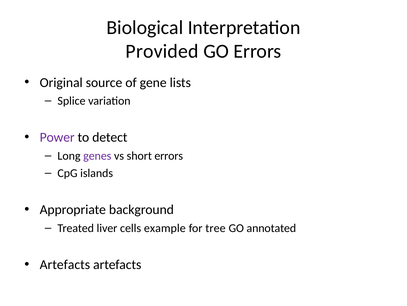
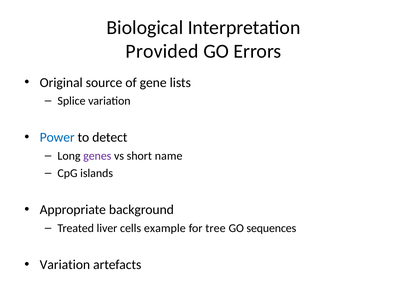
Power colour: purple -> blue
short errors: errors -> name
annotated: annotated -> sequences
Artefacts at (65, 264): Artefacts -> Variation
